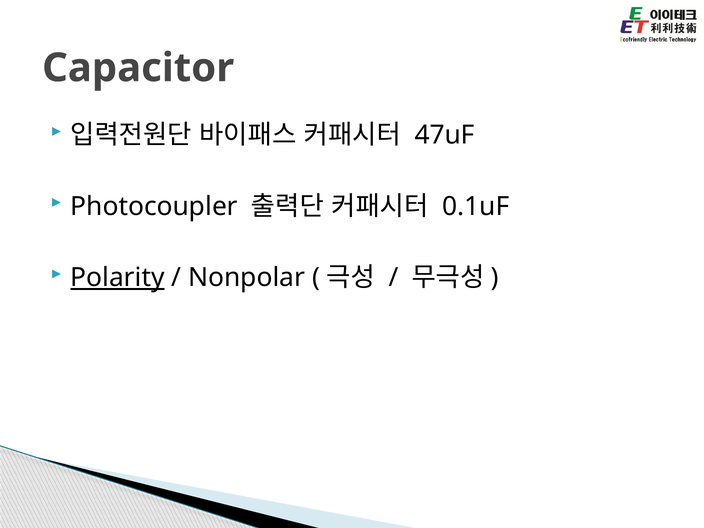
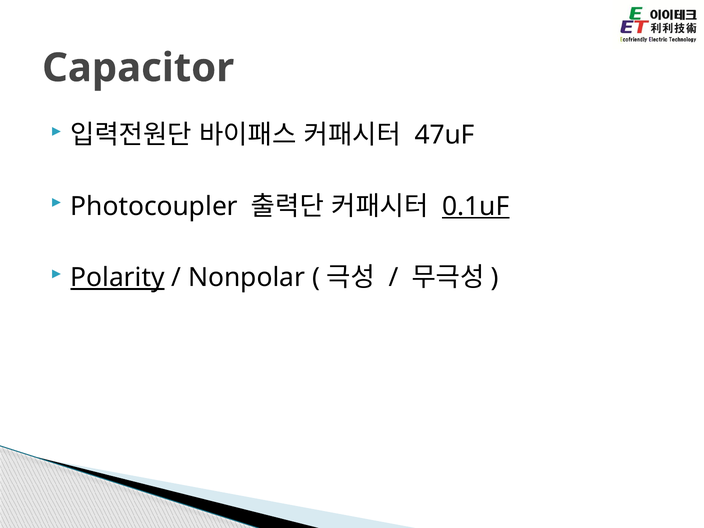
0.1uF underline: none -> present
